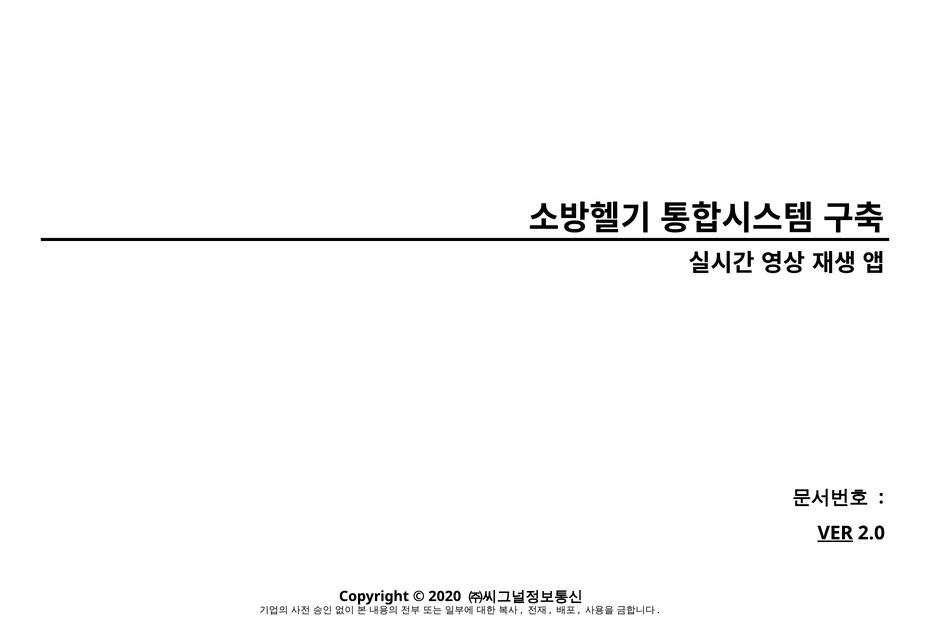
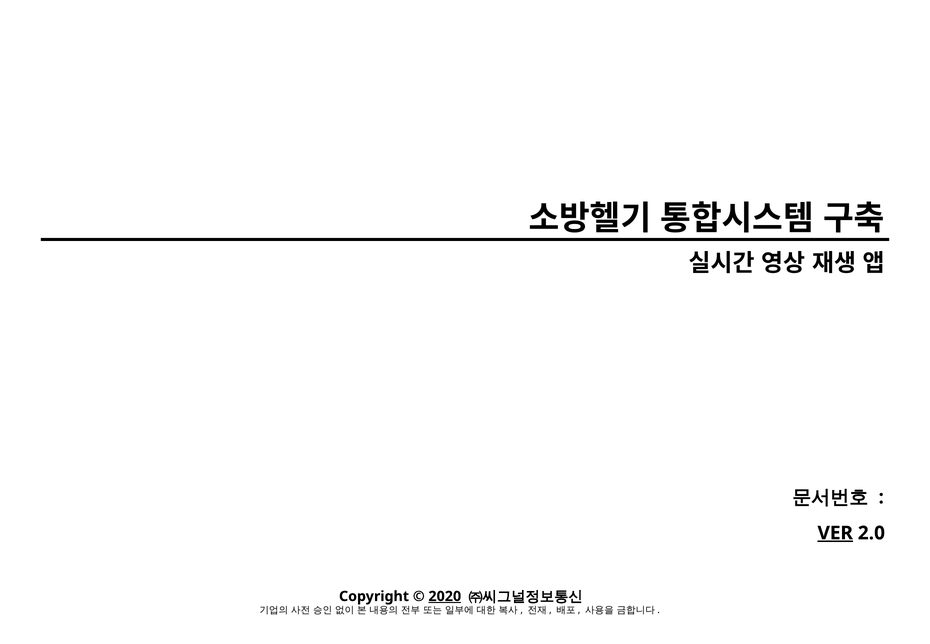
2020 underline: none -> present
